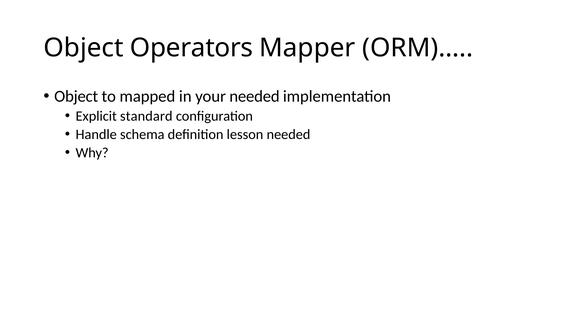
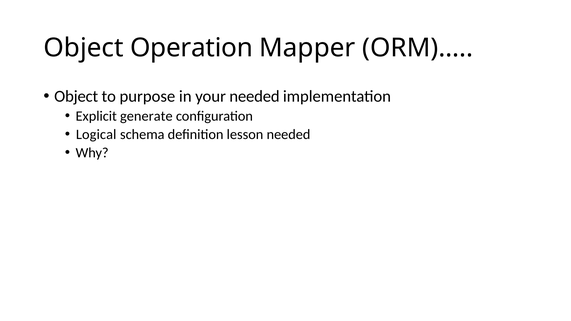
Operators: Operators -> Operation
mapped: mapped -> purpose
standard: standard -> generate
Handle: Handle -> Logical
